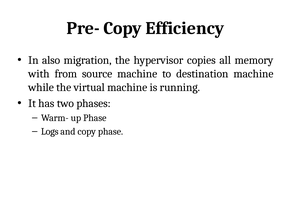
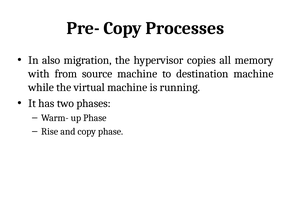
Efficiency: Efficiency -> Processes
Logs: Logs -> Rise
